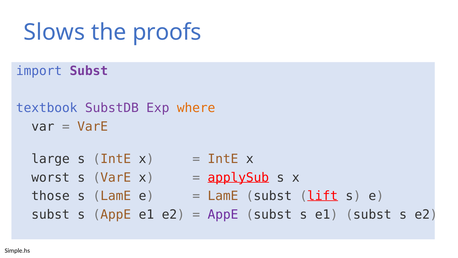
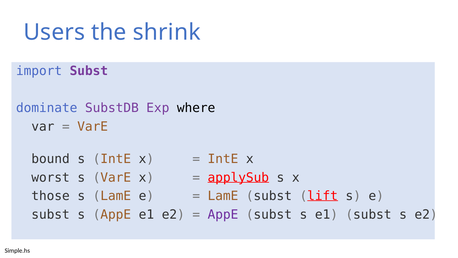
Slows: Slows -> Users
proofs: proofs -> shrink
textbook: textbook -> dominate
where colour: orange -> black
large: large -> bound
